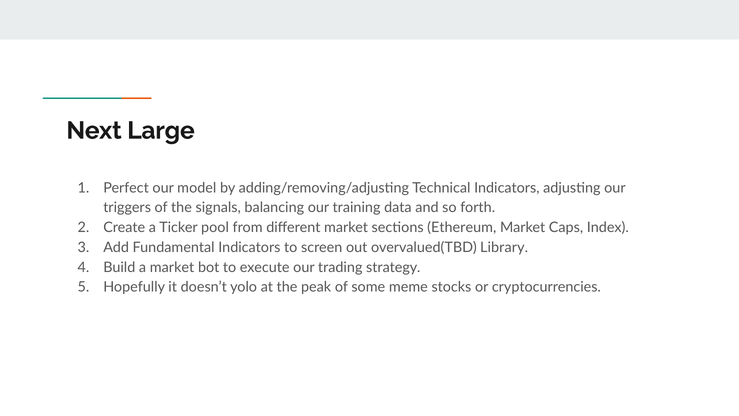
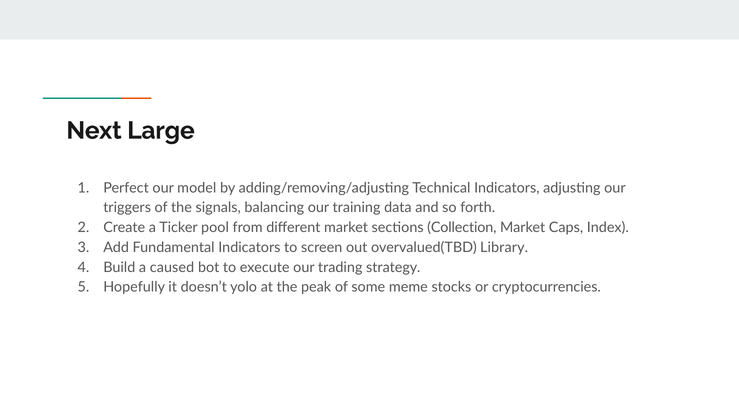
Ethereum: Ethereum -> Collection
a market: market -> caused
